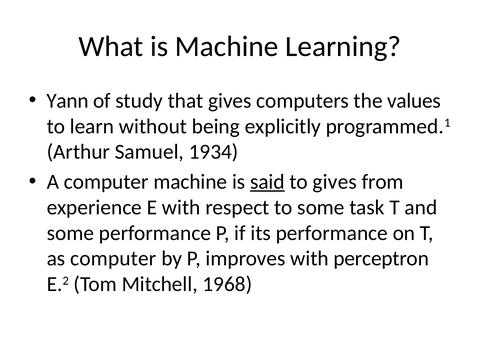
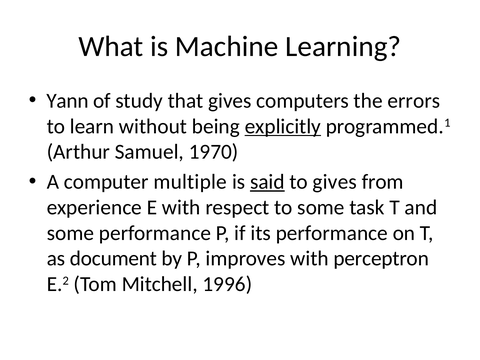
values: values -> errors
explicitly underline: none -> present
1934: 1934 -> 1970
computer machine: machine -> multiple
as computer: computer -> document
1968: 1968 -> 1996
